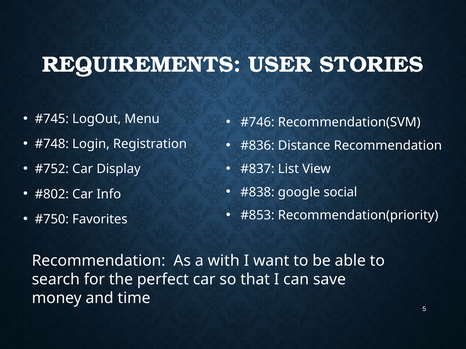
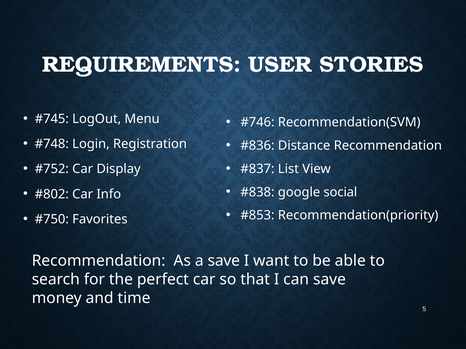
a with: with -> save
